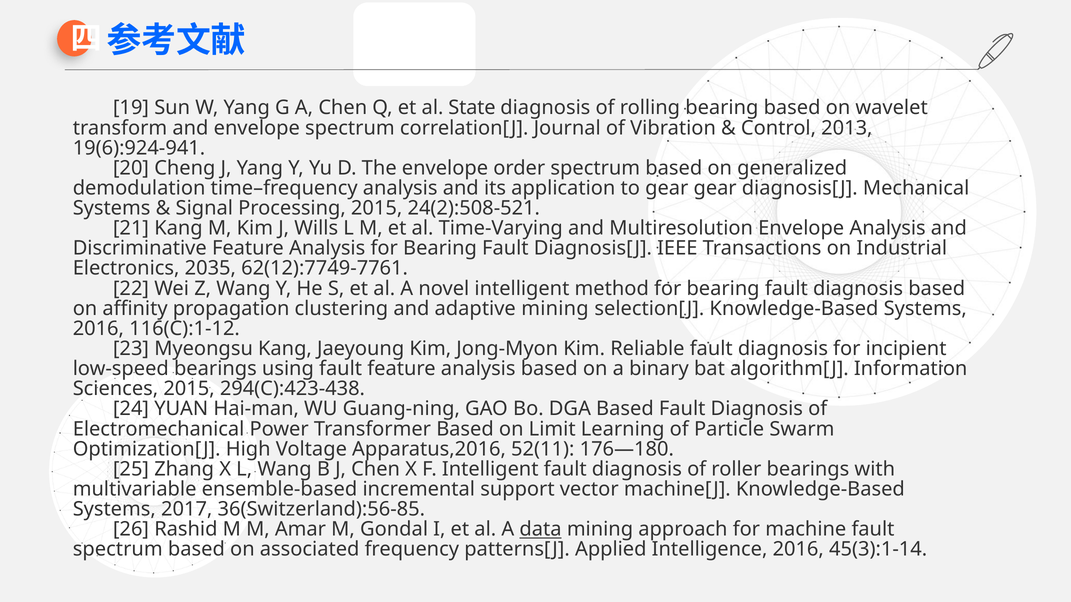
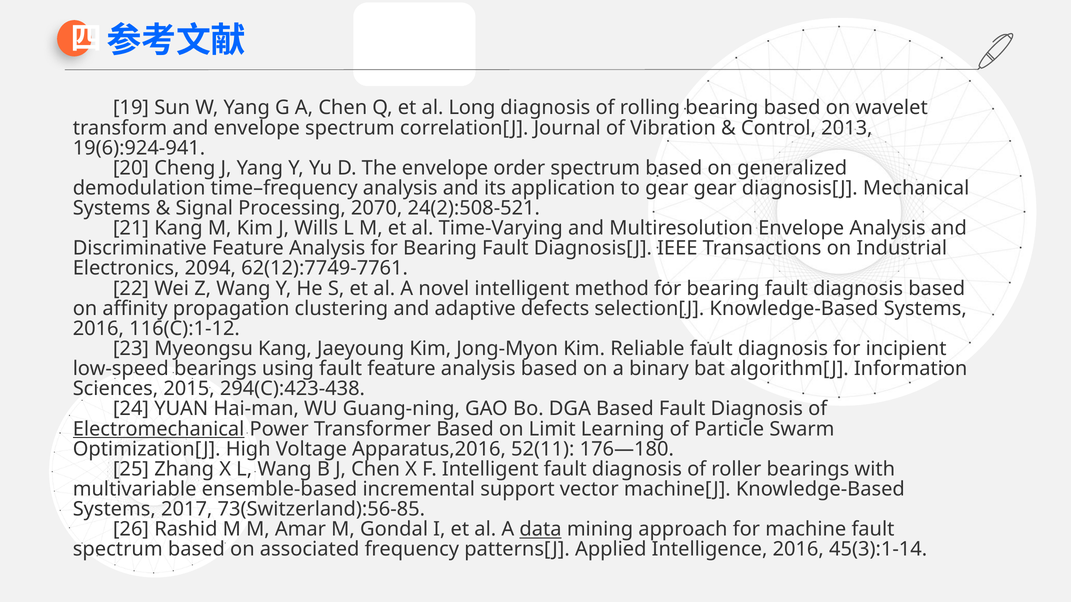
State: State -> Long
Processing 2015: 2015 -> 2070
2035: 2035 -> 2094
adaptive mining: mining -> defects
Electromechanical underline: none -> present
36(Switzerland):56-85: 36(Switzerland):56-85 -> 73(Switzerland):56-85
